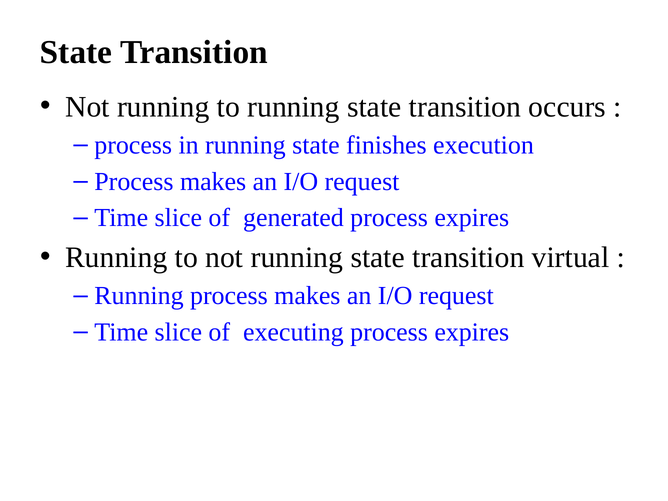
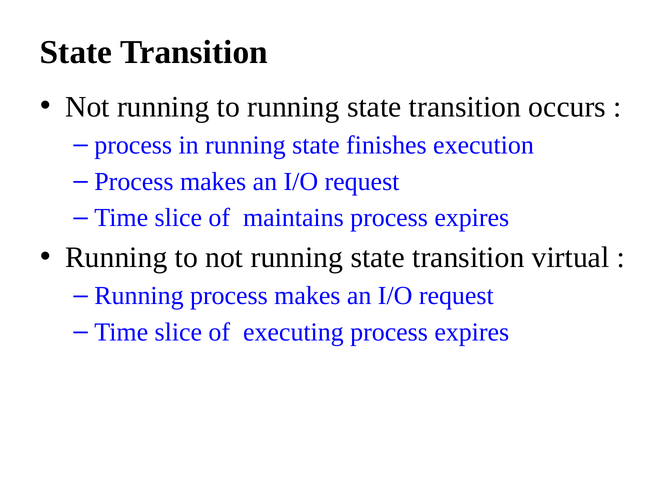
generated: generated -> maintains
